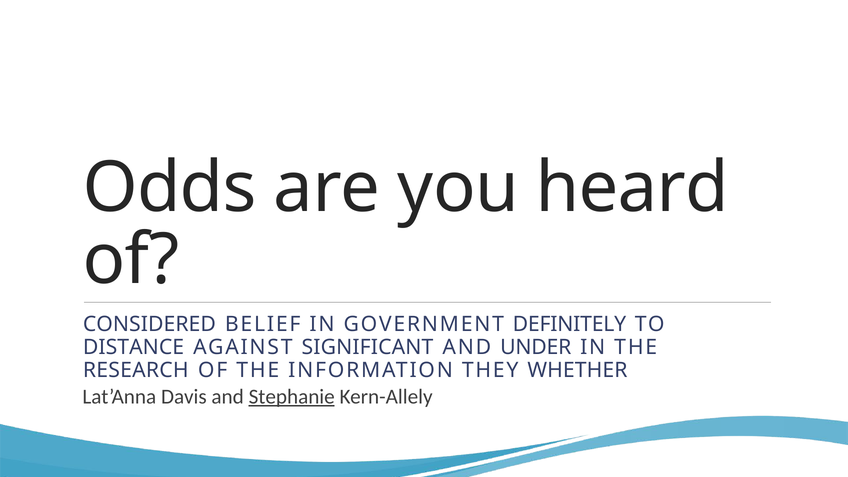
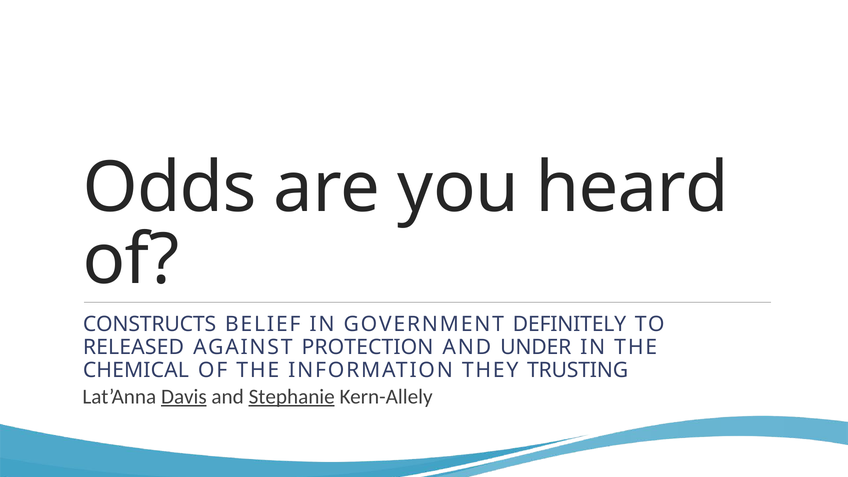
CONSIDERED: CONSIDERED -> CONSTRUCTS
DISTANCE: DISTANCE -> RELEASED
SIGNIFICANT: SIGNIFICANT -> PROTECTION
RESEARCH: RESEARCH -> CHEMICAL
WHETHER: WHETHER -> TRUSTING
Davis underline: none -> present
